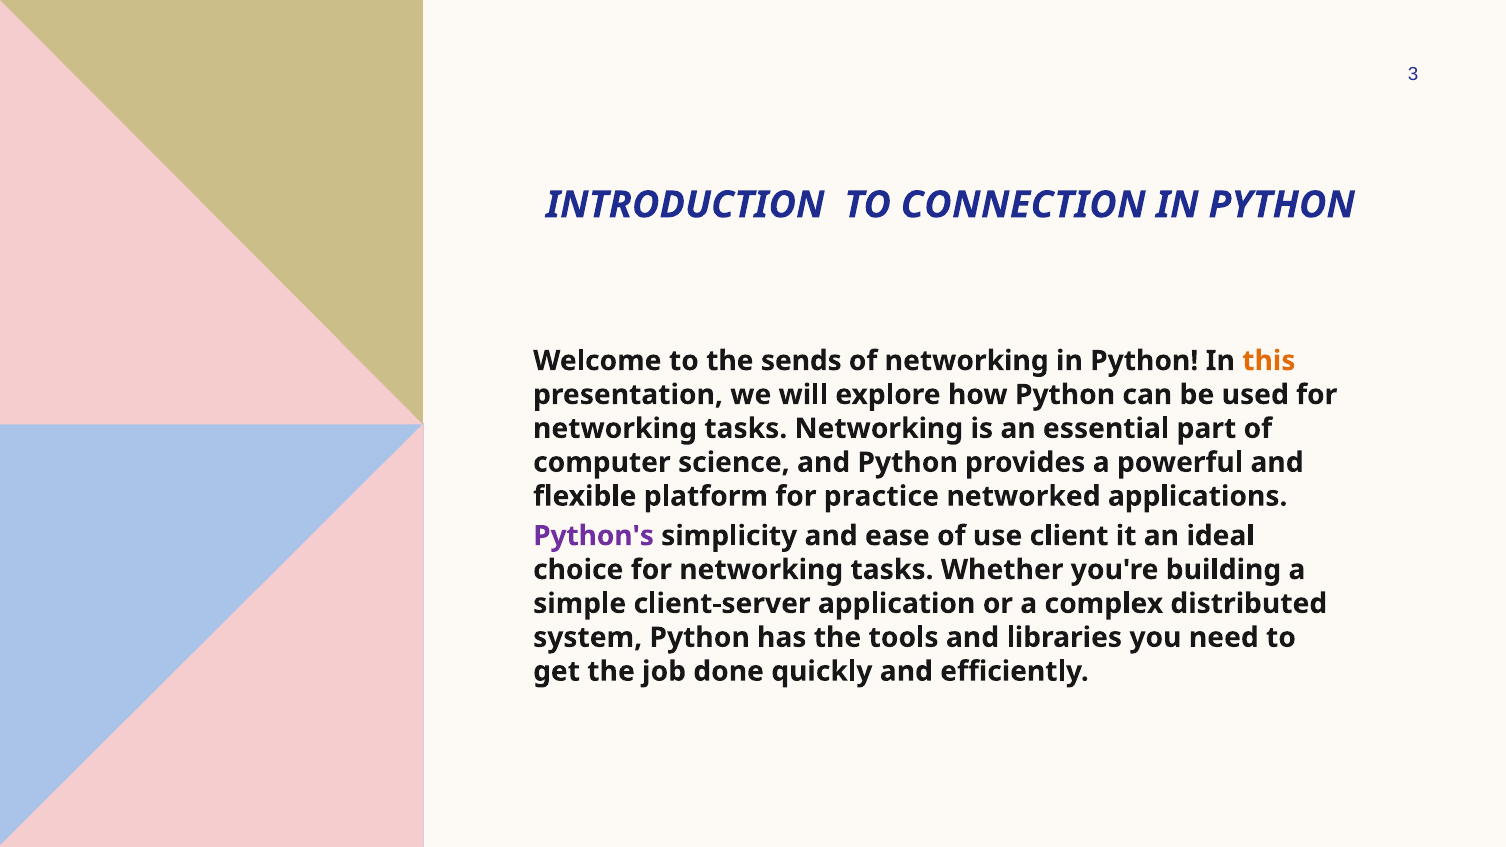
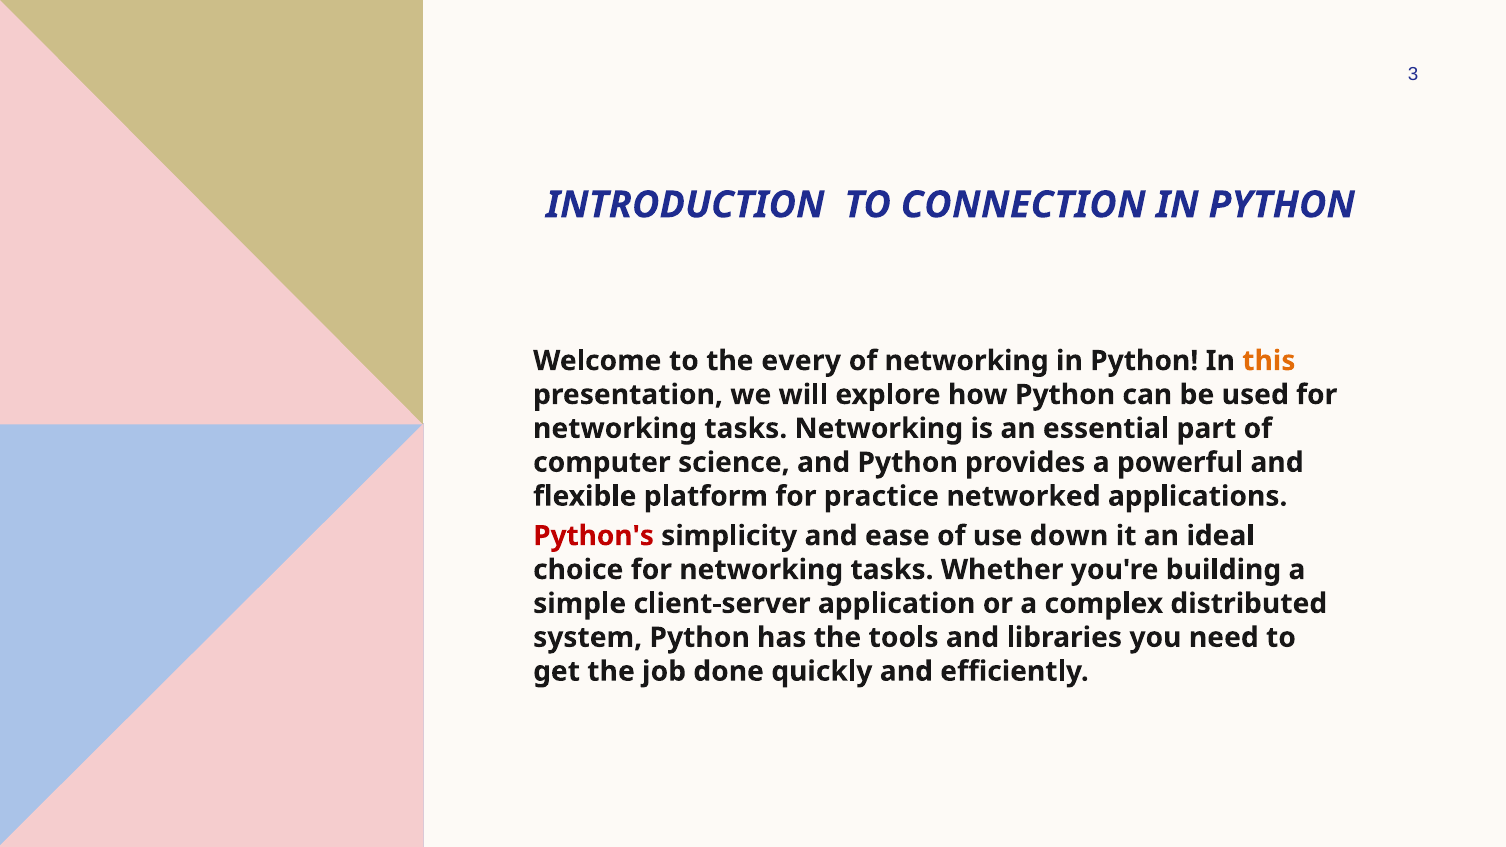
sends: sends -> every
Python's colour: purple -> red
client: client -> down
